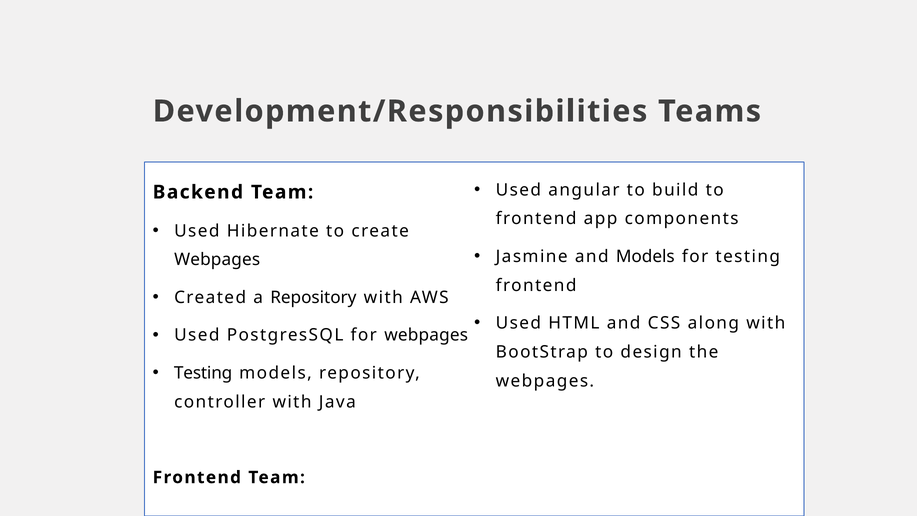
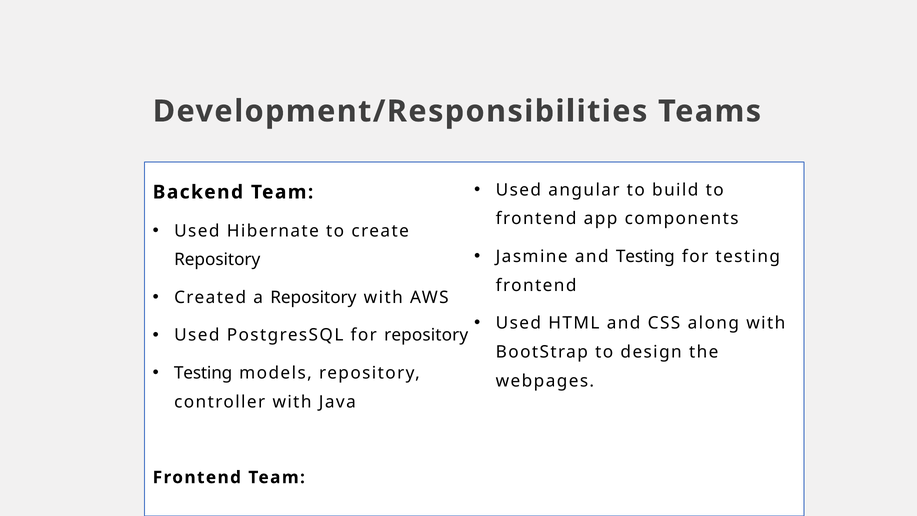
and Models: Models -> Testing
Webpages at (217, 260): Webpages -> Repository
for webpages: webpages -> repository
